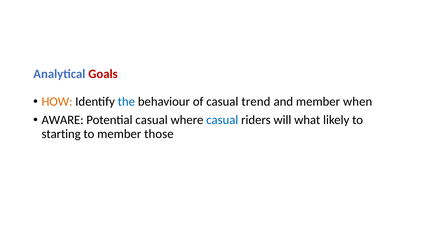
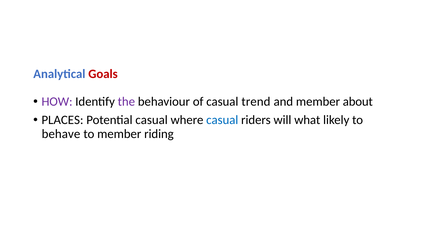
HOW colour: orange -> purple
the colour: blue -> purple
when: when -> about
AWARE: AWARE -> PLACES
starting: starting -> behave
those: those -> riding
